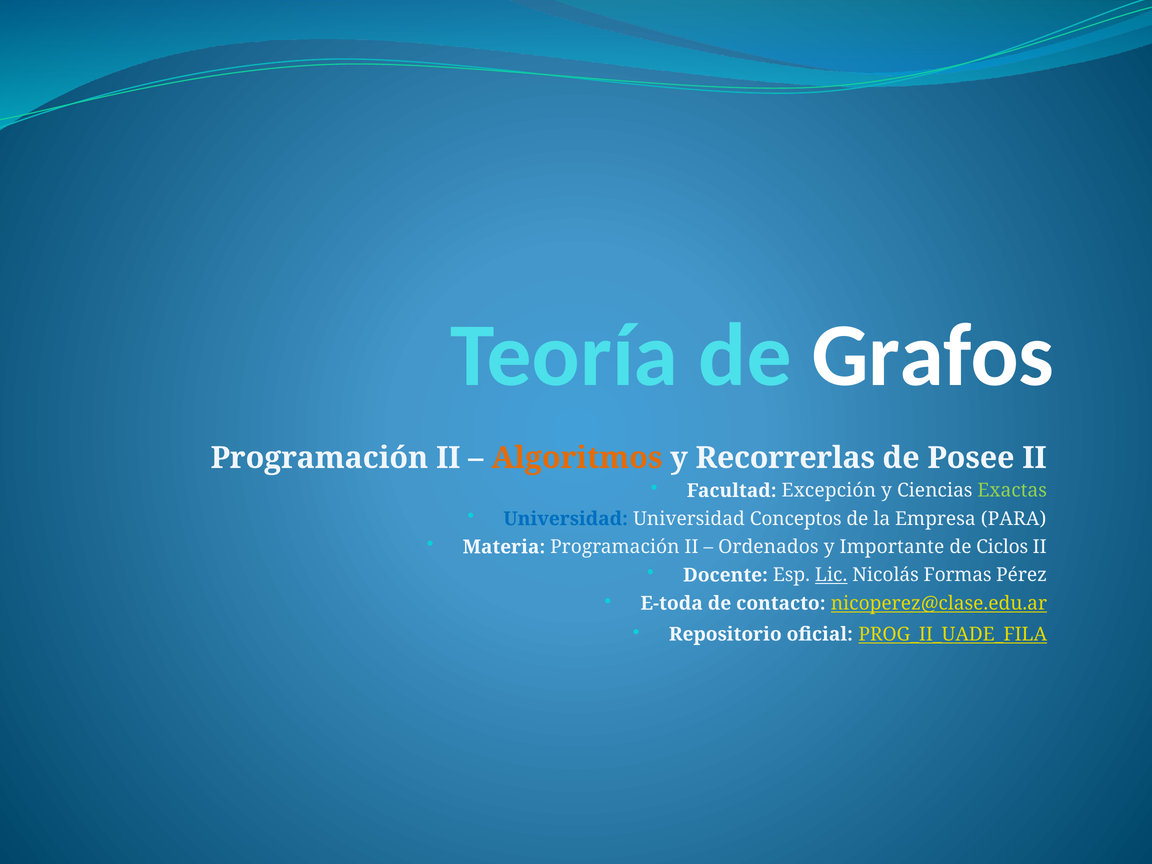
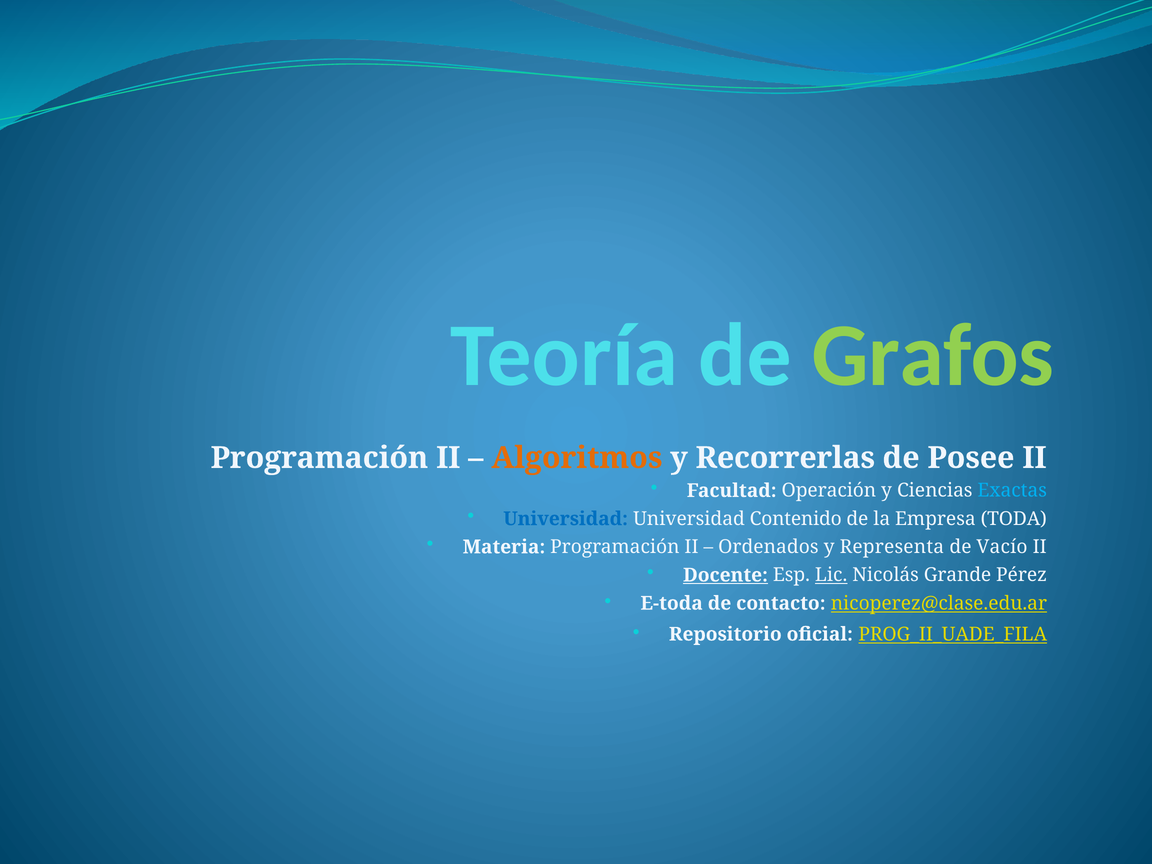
Grafos colour: white -> light green
Excepción: Excepción -> Operación
Exactas colour: light green -> light blue
Conceptos: Conceptos -> Contenido
PARA: PARA -> TODA
Importante: Importante -> Representa
Ciclos: Ciclos -> Vacío
Docente underline: none -> present
Formas: Formas -> Grande
